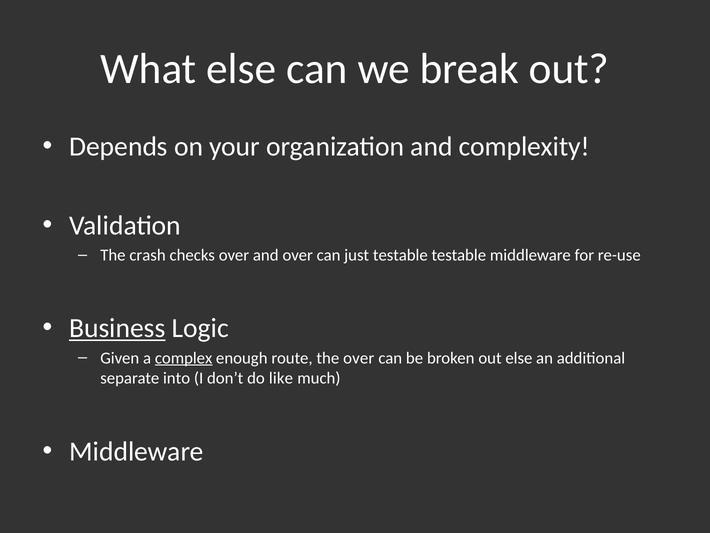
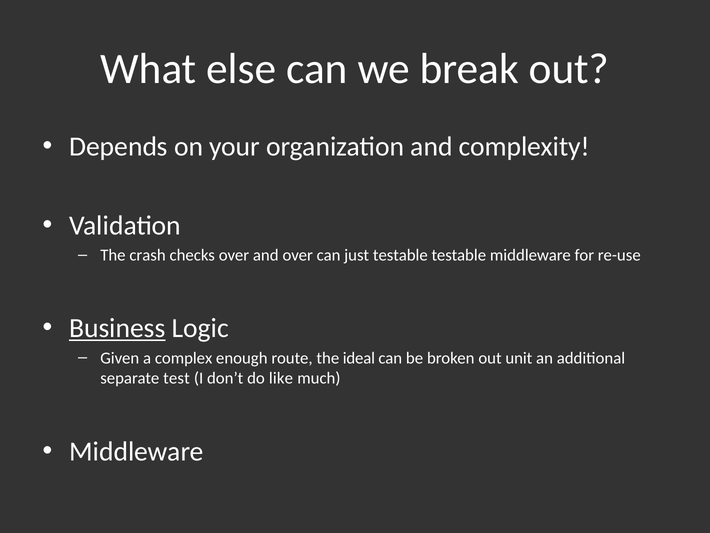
complex underline: present -> none
the over: over -> ideal
out else: else -> unit
into: into -> test
